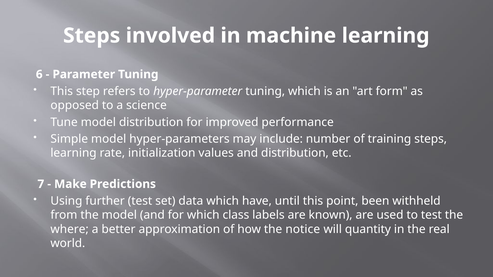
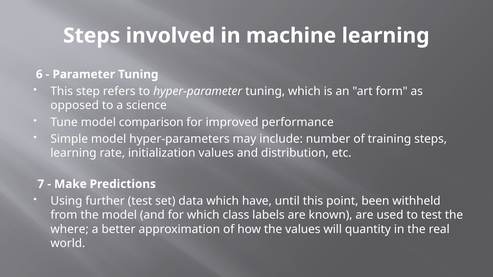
model distribution: distribution -> comparison
the notice: notice -> values
